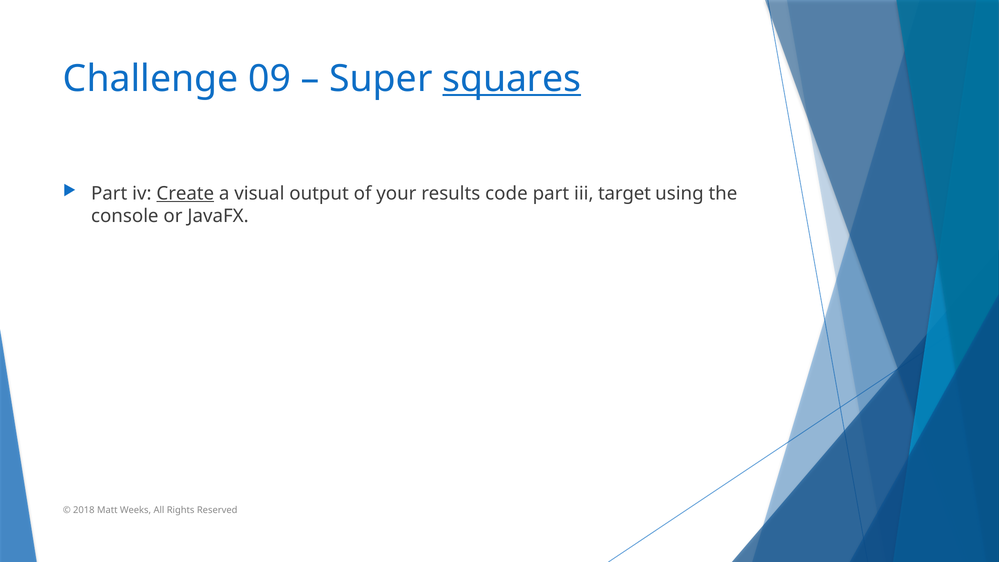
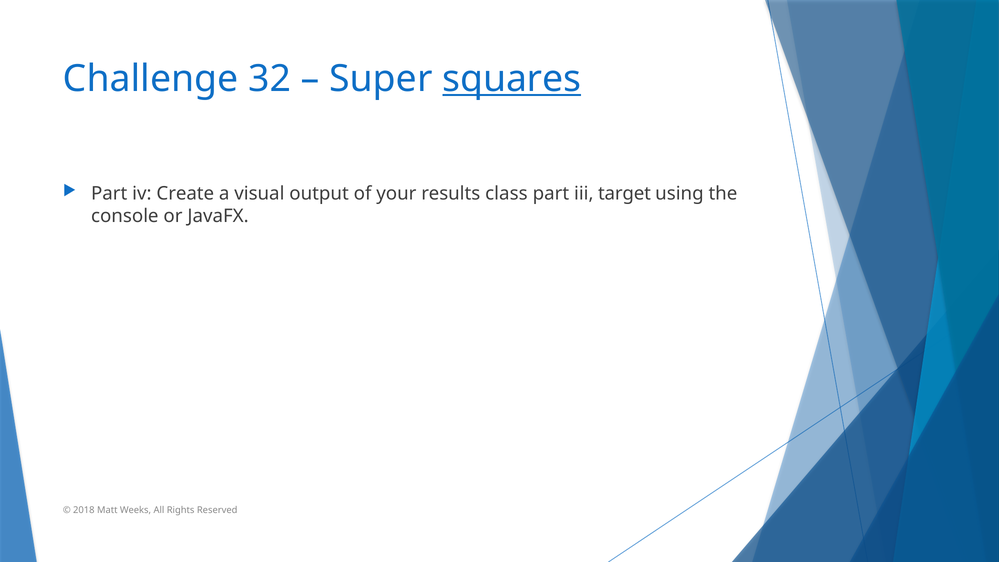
09: 09 -> 32
Create underline: present -> none
code: code -> class
